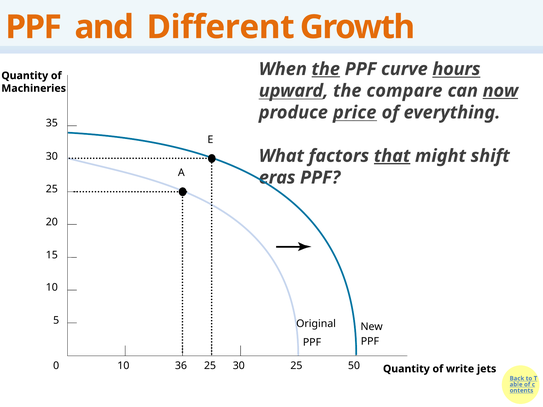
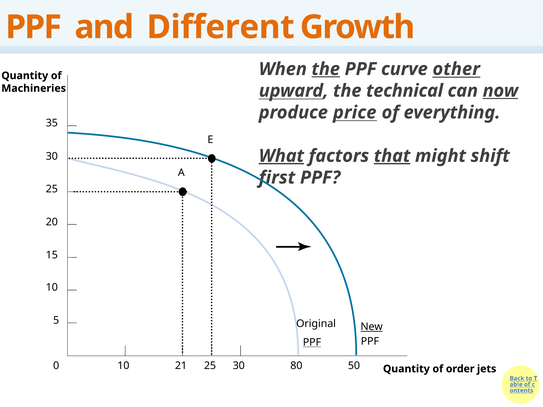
hours: hours -> other
compare: compare -> technical
What underline: none -> present
eras: eras -> first
New underline: none -> present
PPF at (312, 342) underline: none -> present
36: 36 -> 21
25 30 25: 25 -> 80
write: write -> order
